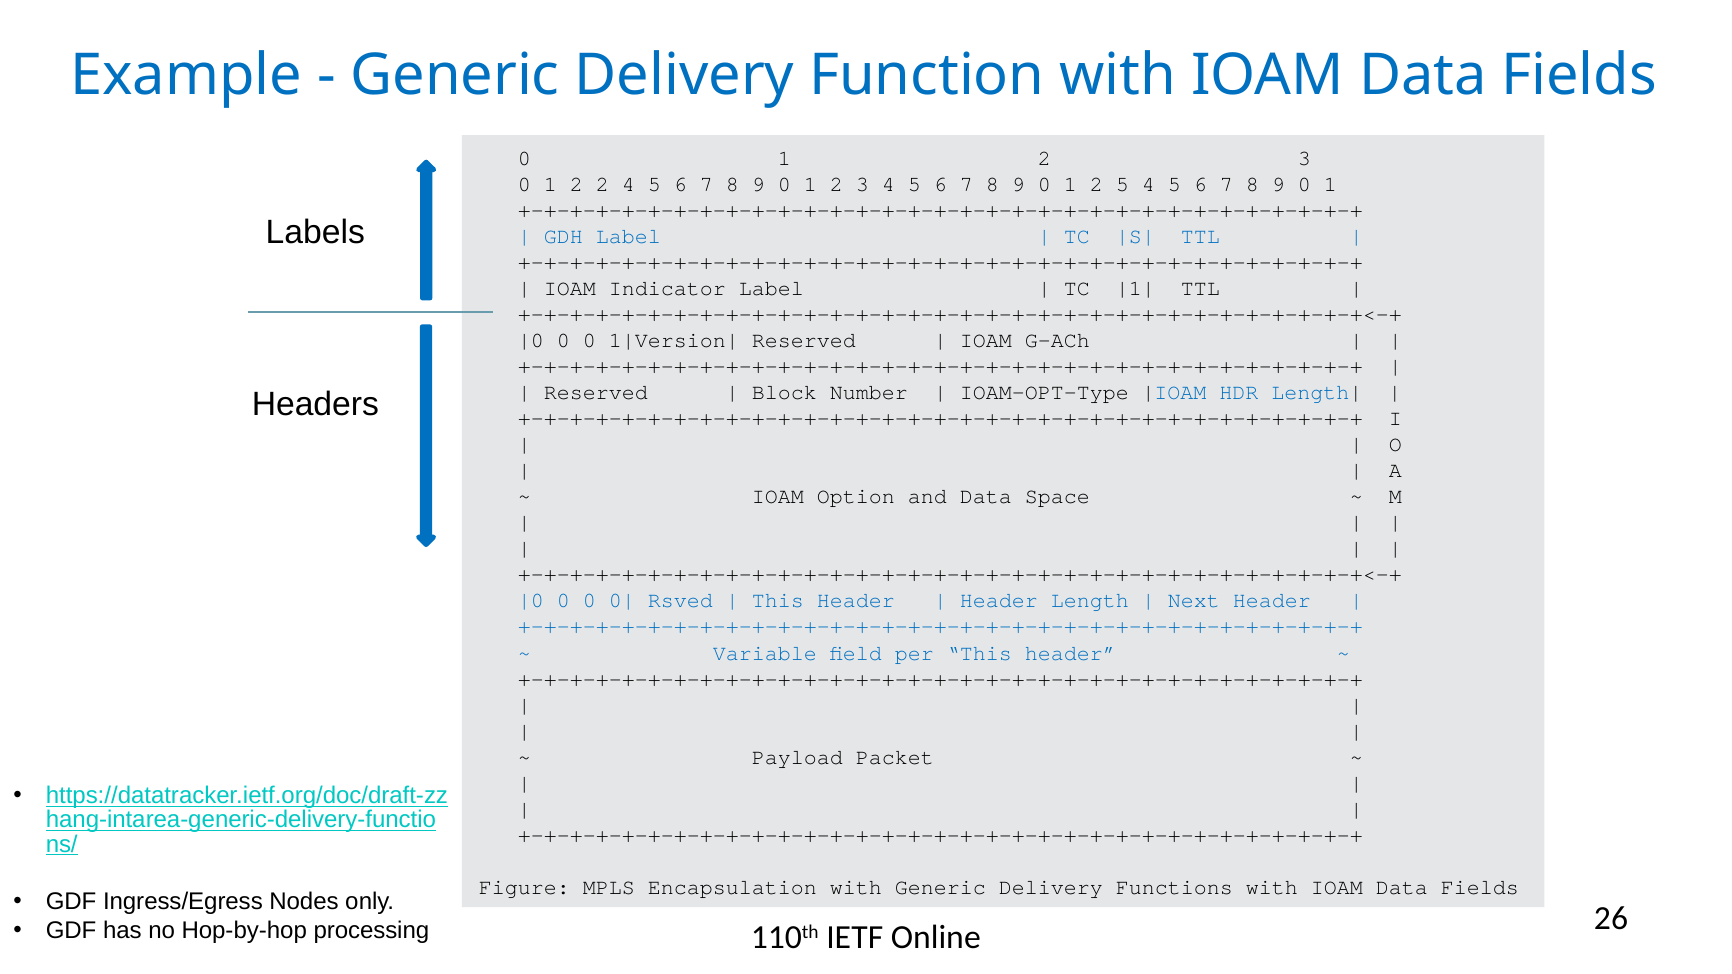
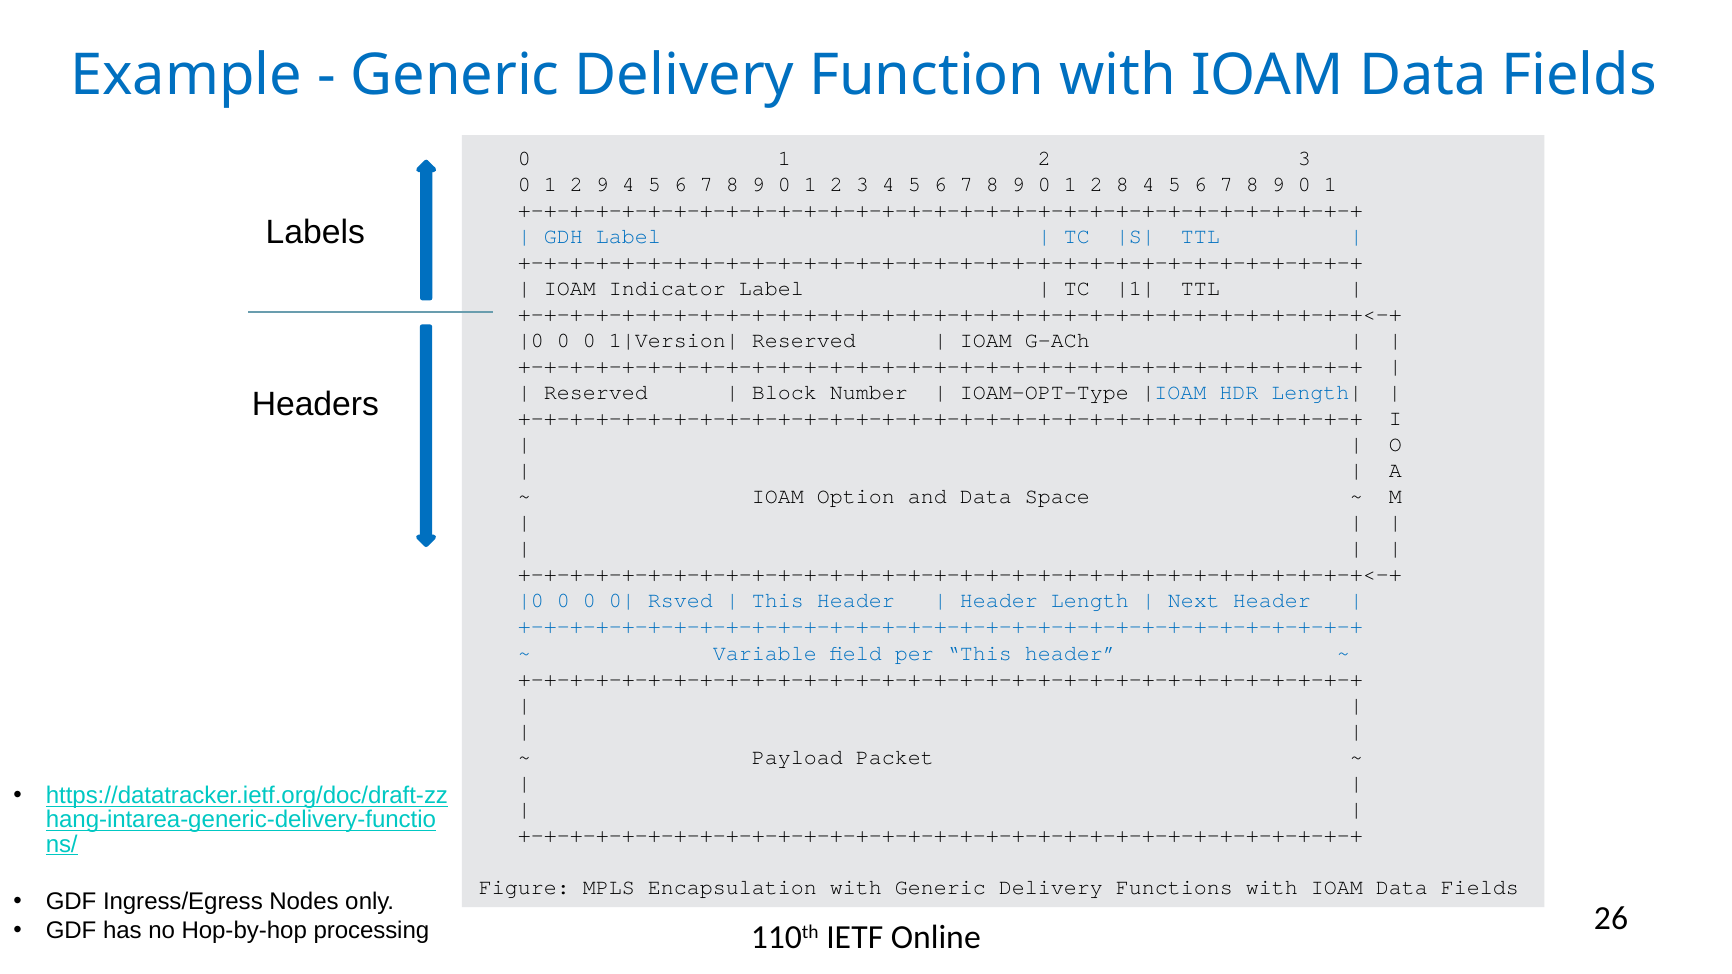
2 2: 2 -> 9
2 5: 5 -> 8
